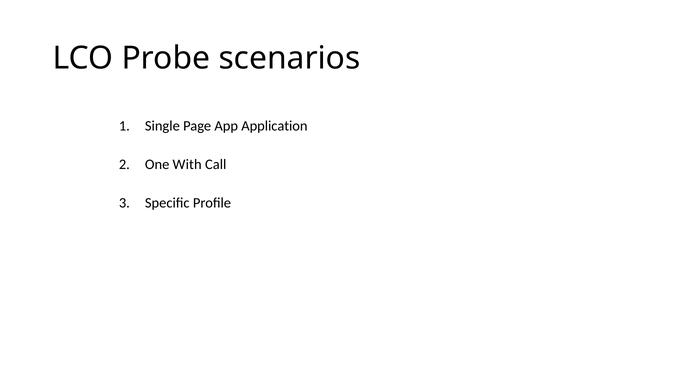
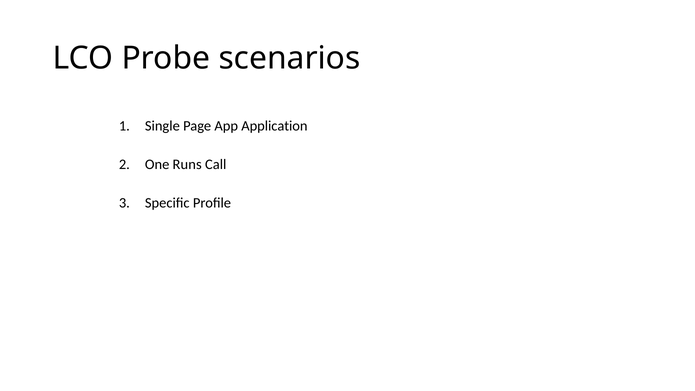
With: With -> Runs
